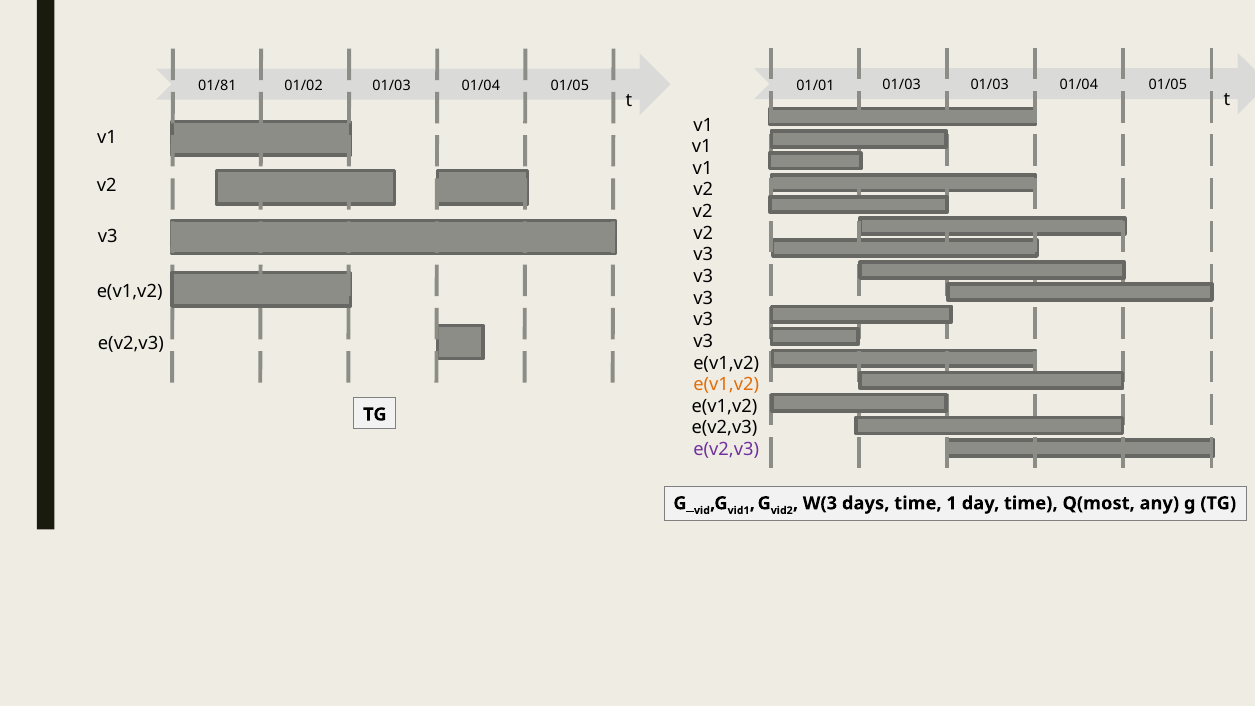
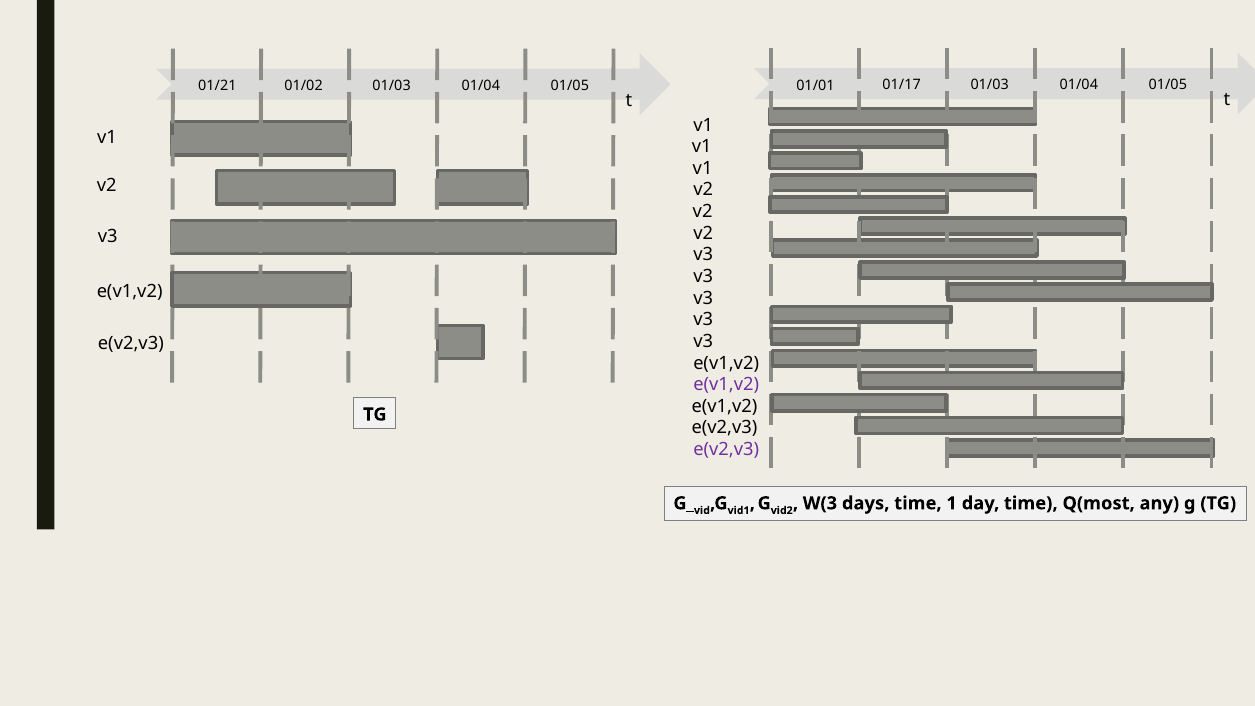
01/01 01/03: 01/03 -> 01/17
01/81: 01/81 -> 01/21
e(v1,v2 at (726, 385) colour: orange -> purple
